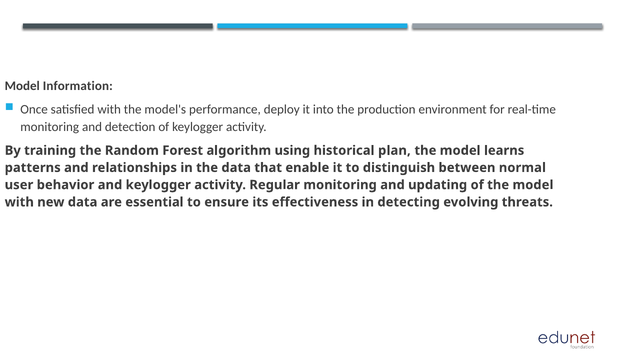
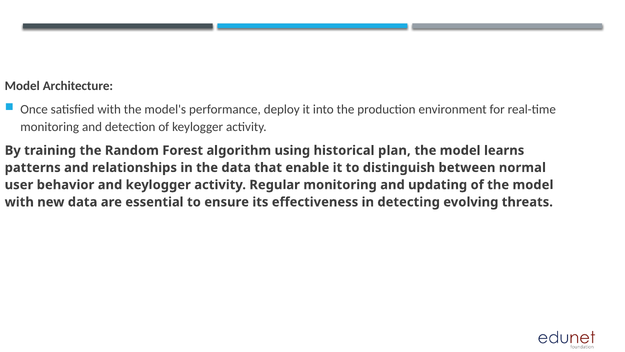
Information: Information -> Architecture
